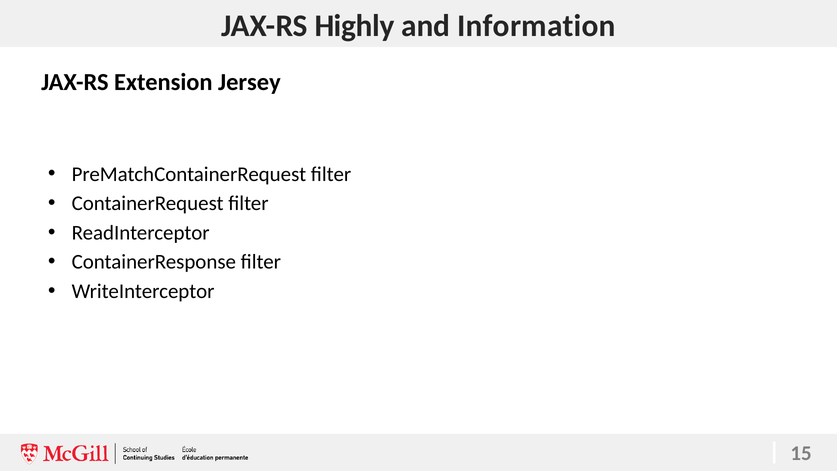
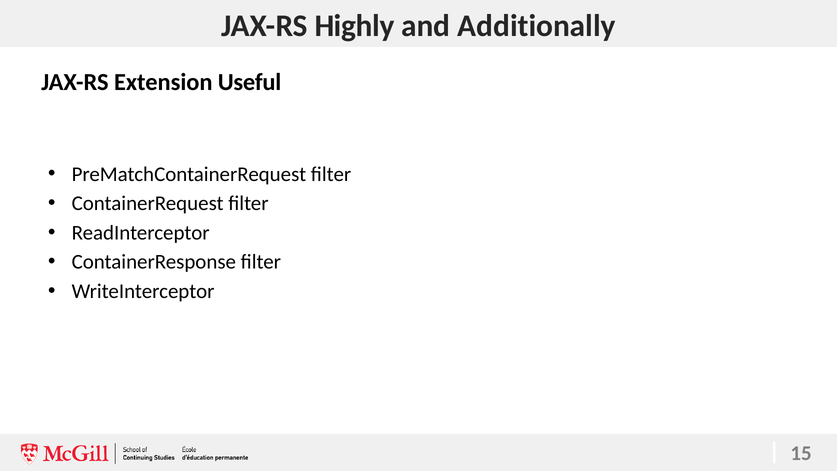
Information: Information -> Additionally
Jersey: Jersey -> Useful
